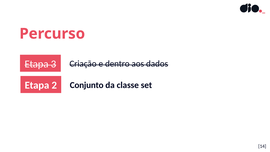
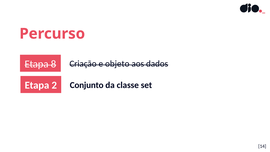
3: 3 -> 8
dentro: dentro -> objeto
